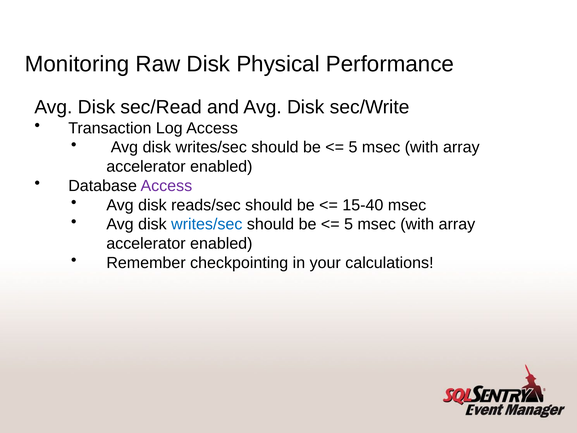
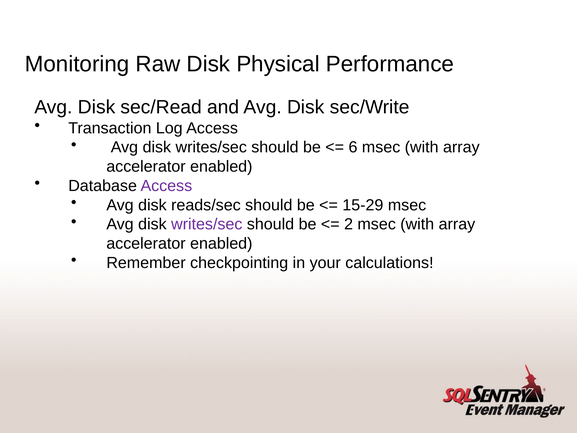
5 at (353, 147): 5 -> 6
15-40: 15-40 -> 15-29
writes/sec at (207, 224) colour: blue -> purple
5 at (349, 224): 5 -> 2
